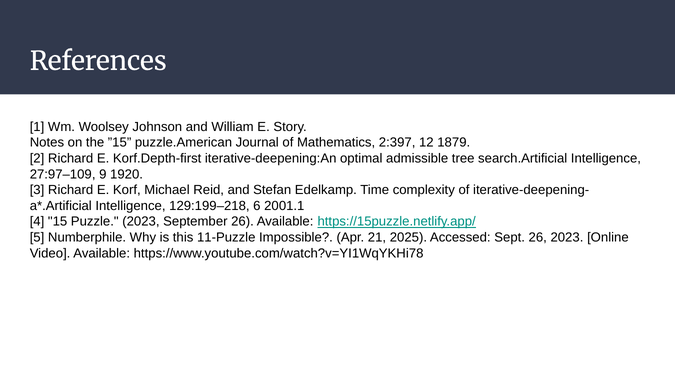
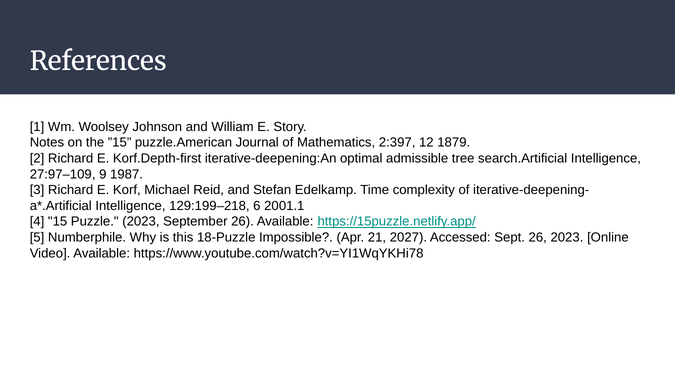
1920: 1920 -> 1987
11-Puzzle: 11-Puzzle -> 18-Puzzle
2025: 2025 -> 2027
